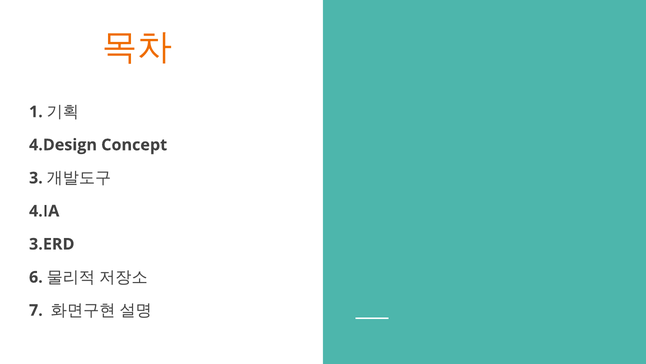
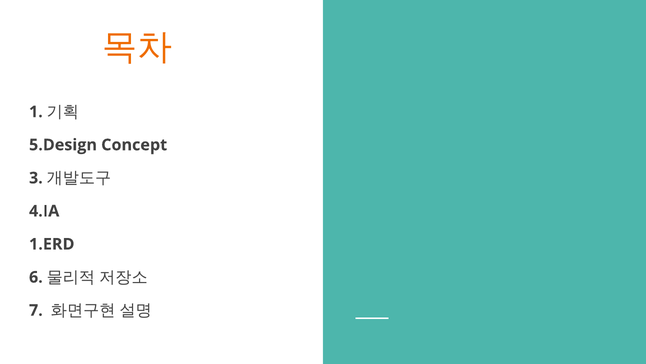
4.Design: 4.Design -> 5.Design
3.ERD: 3.ERD -> 1.ERD
